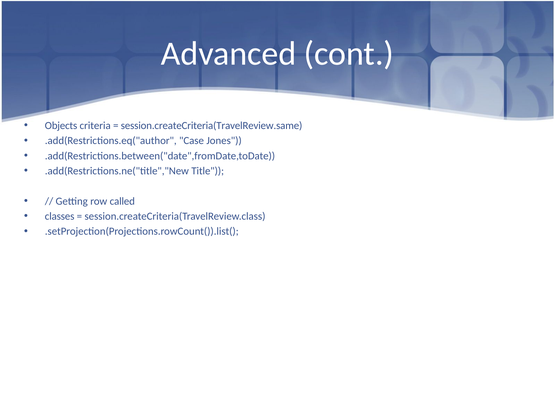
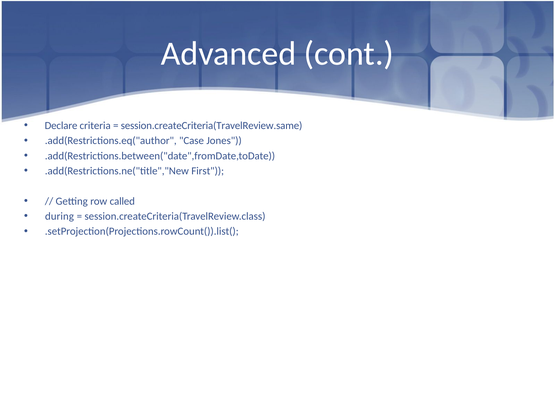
Objects: Objects -> Declare
Title: Title -> First
classes: classes -> during
